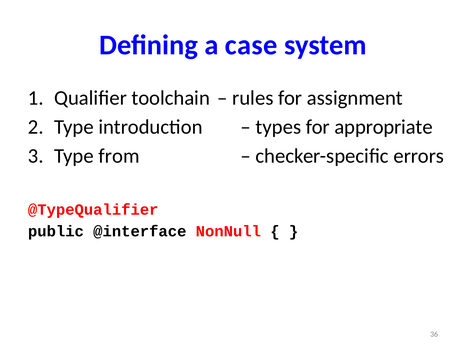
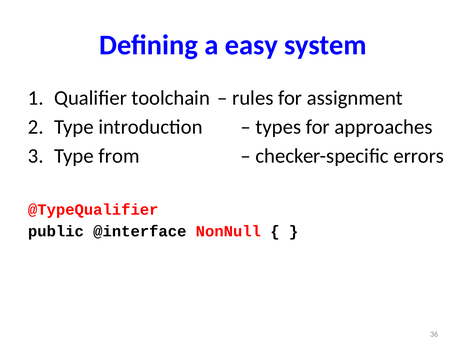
case: case -> easy
appropriate: appropriate -> approaches
